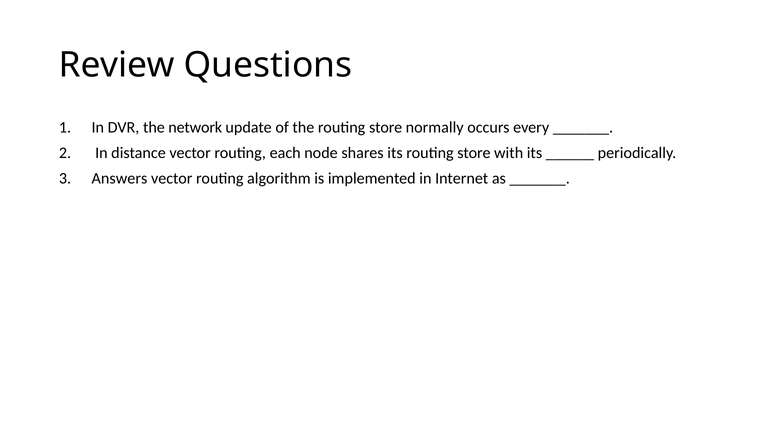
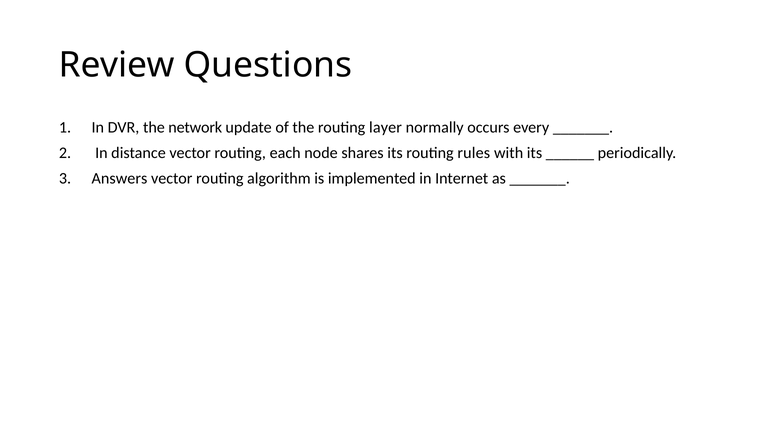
the routing store: store -> layer
its routing store: store -> rules
